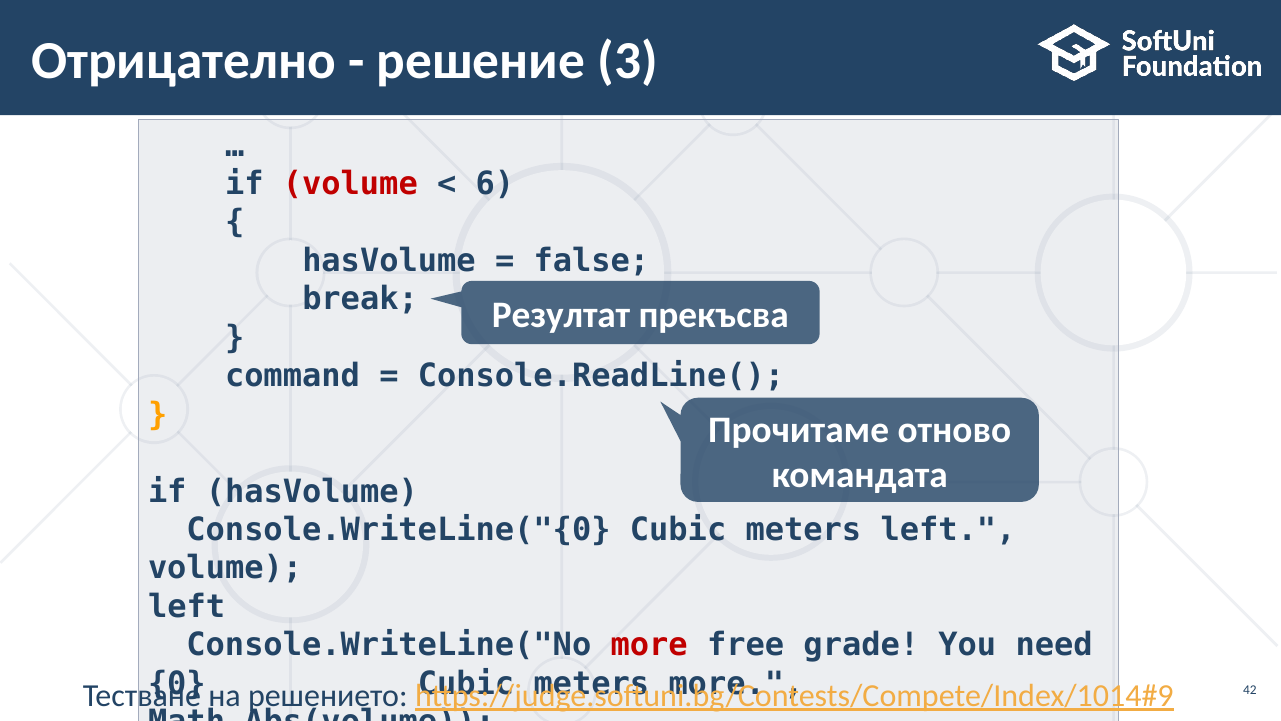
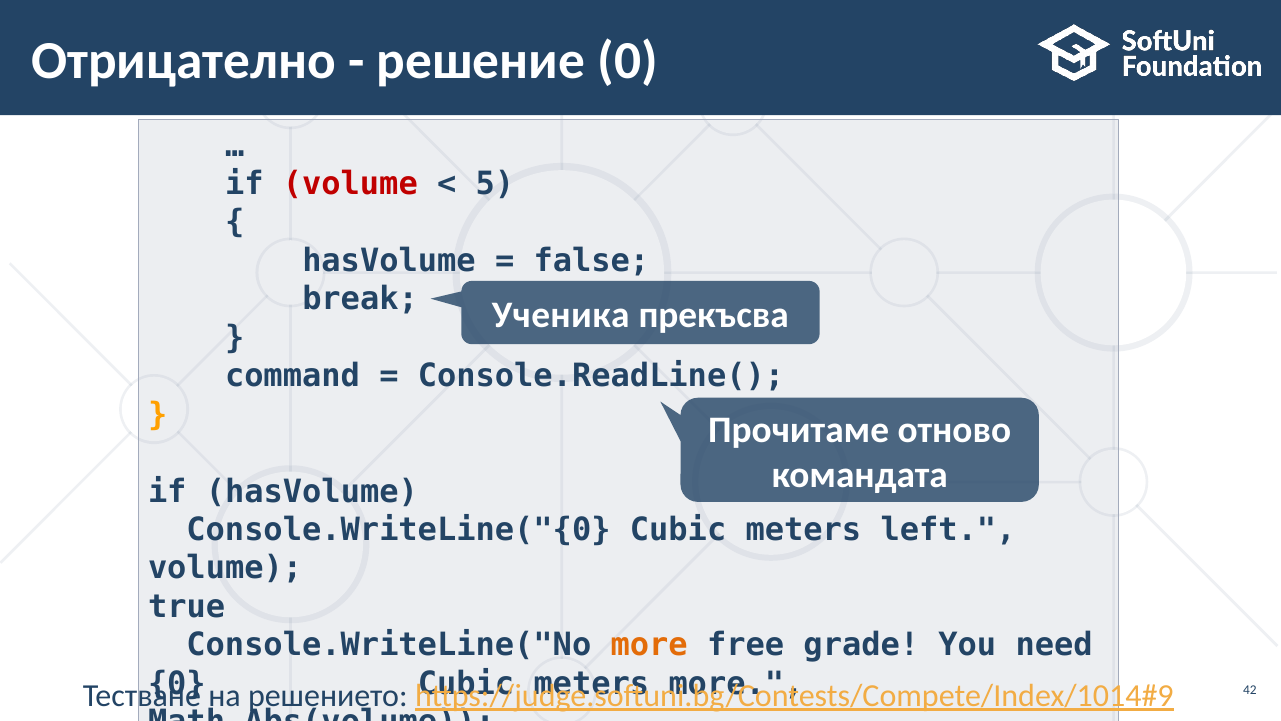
решение 3: 3 -> 0
6: 6 -> 5
Резултат: Резултат -> Ученика
left at (187, 607): left -> true
more at (649, 645) colour: red -> orange
